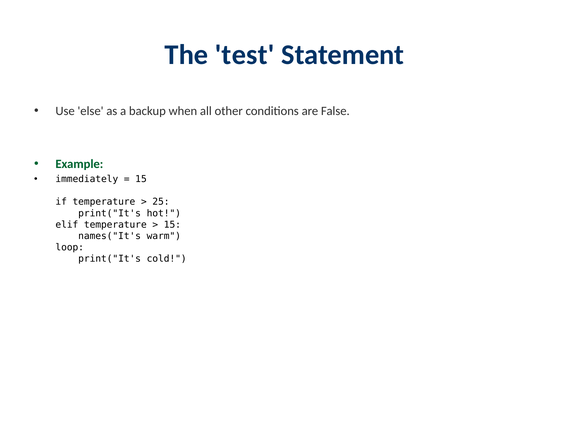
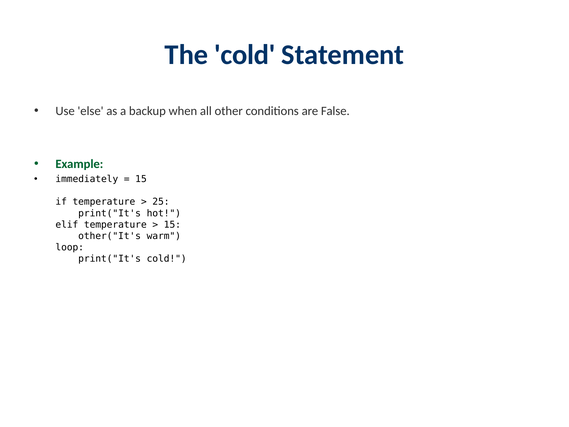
The test: test -> cold
names("It's: names("It's -> other("It's
